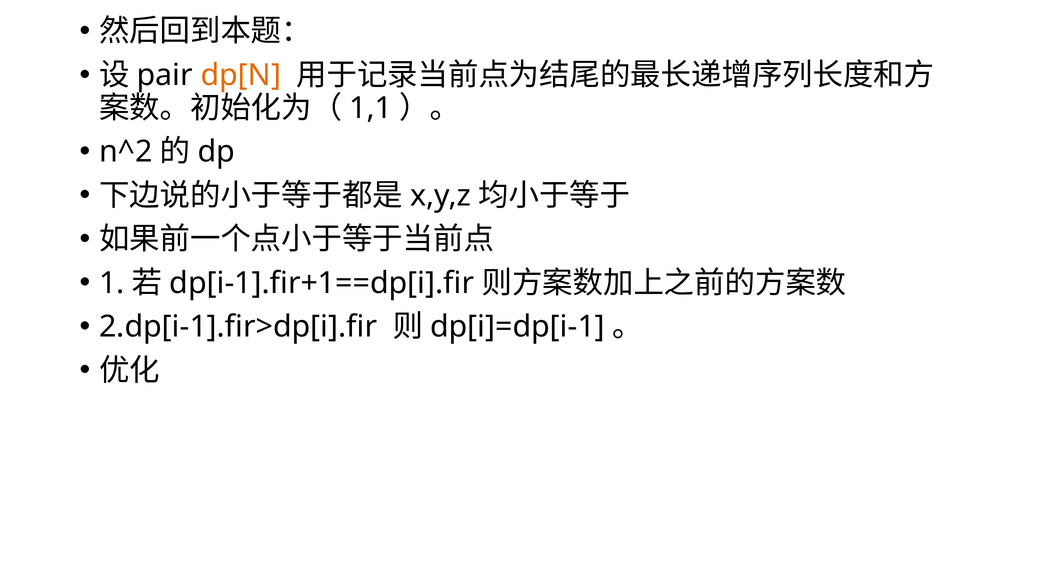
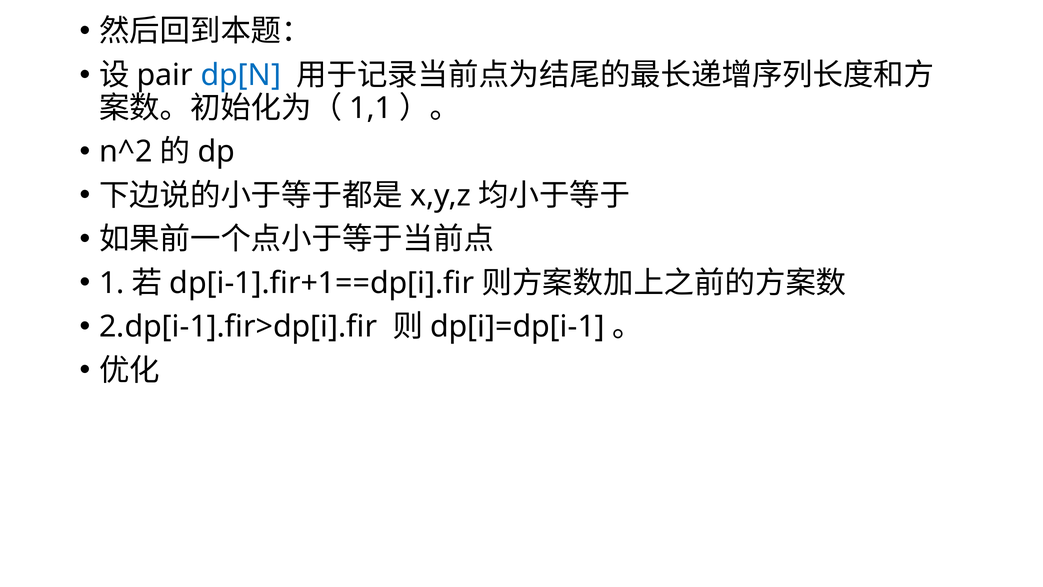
dp[N colour: orange -> blue
